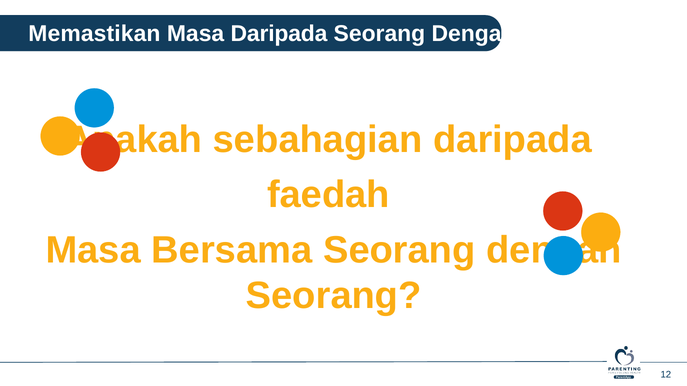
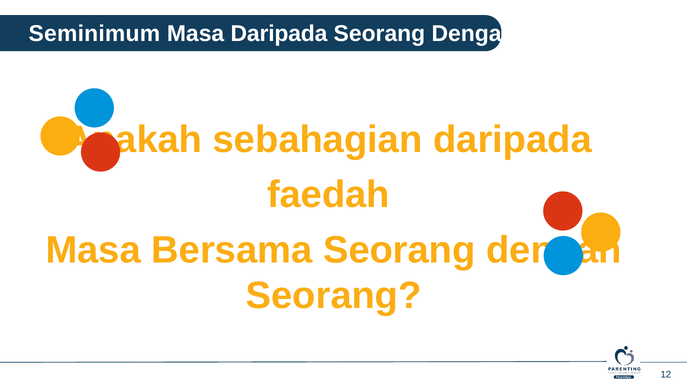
Memastikan: Memastikan -> Seminimum
